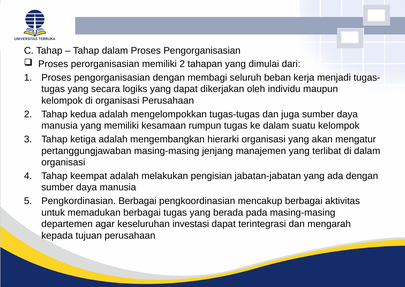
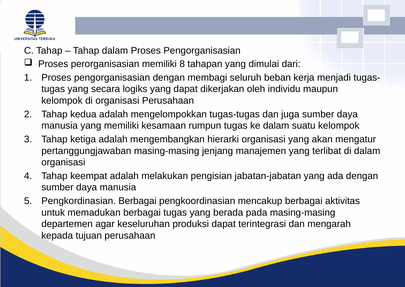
memiliki 2: 2 -> 8
investasi: investasi -> produksi
